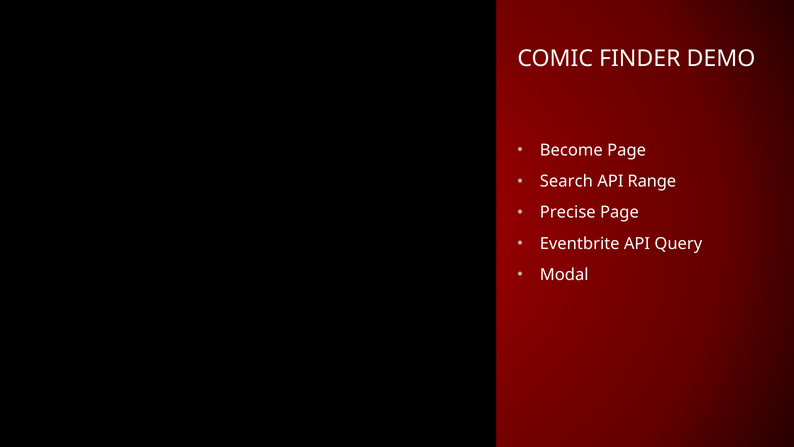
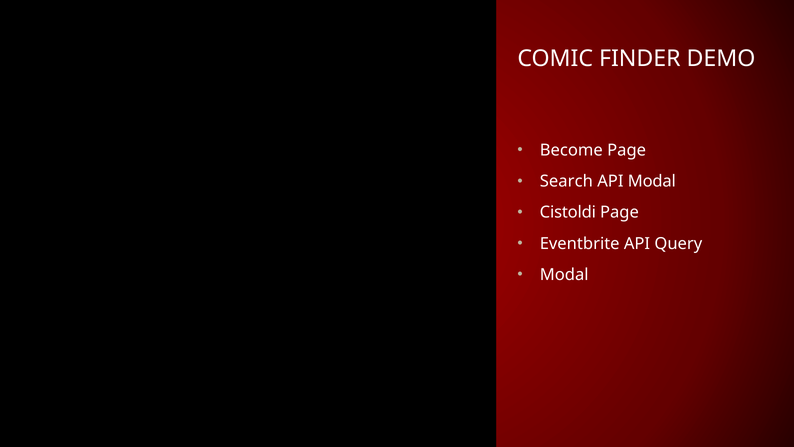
API Range: Range -> Modal
Precise: Precise -> Cistoldi
